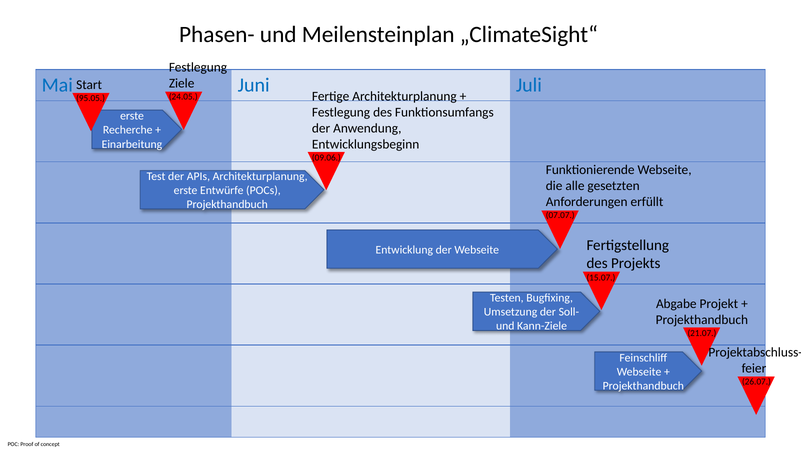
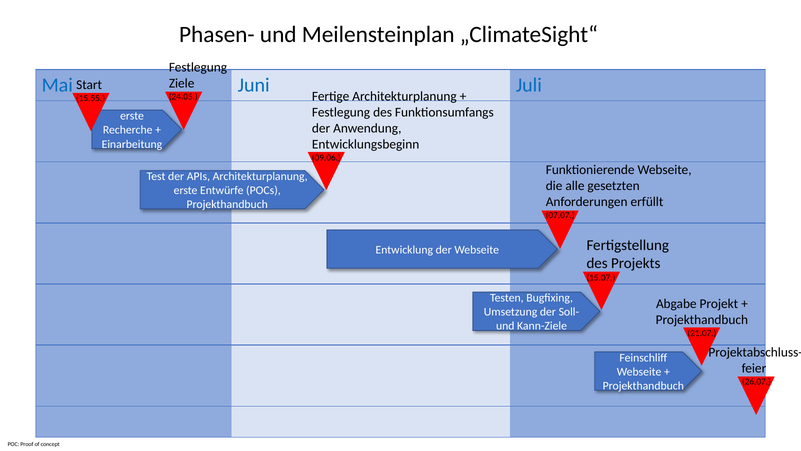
95.05: 95.05 -> 15.55
